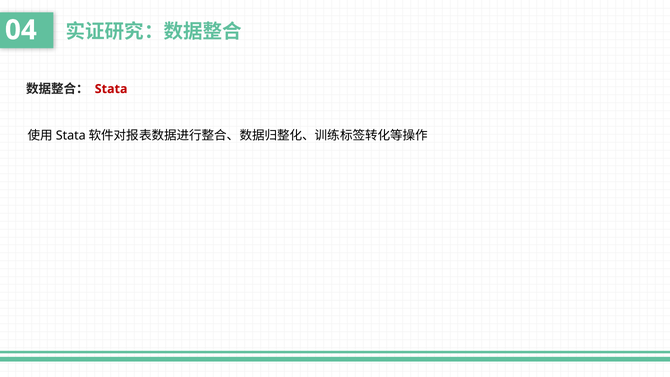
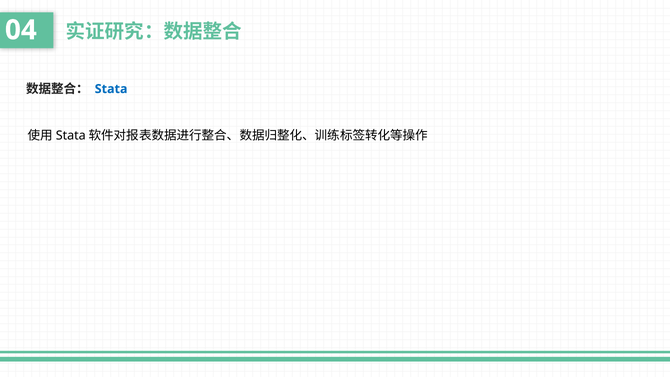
Stata colour: red -> blue
